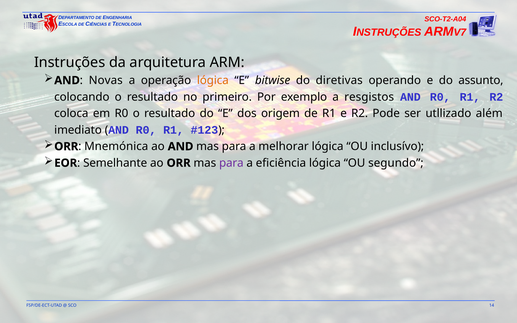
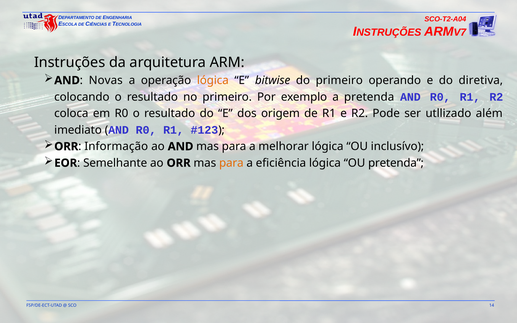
do diretivas: diretivas -> primeiro
assunto: assunto -> diretiva
a resgistos: resgistos -> pretenda
Mnemónica: Mnemónica -> Informação
para at (231, 163) colour: purple -> orange
OU segundo: segundo -> pretenda
